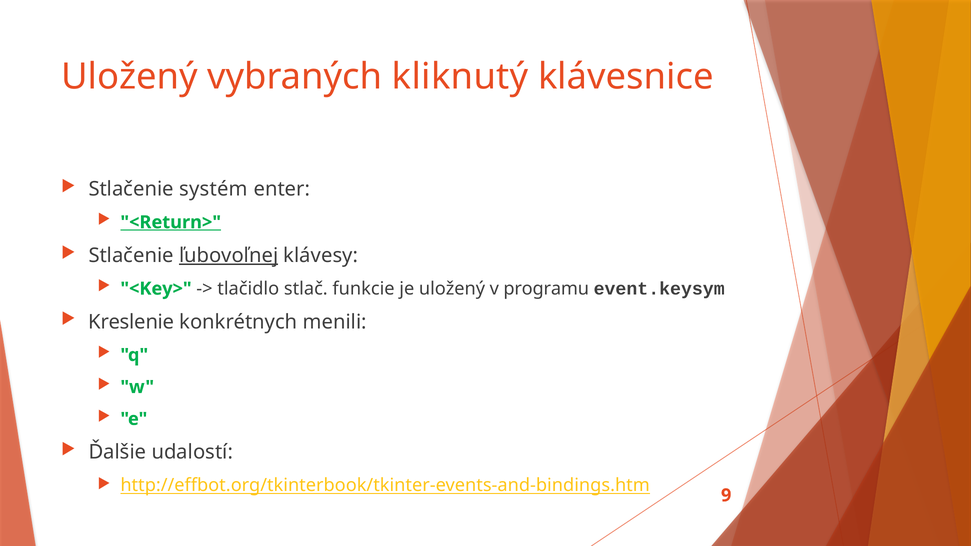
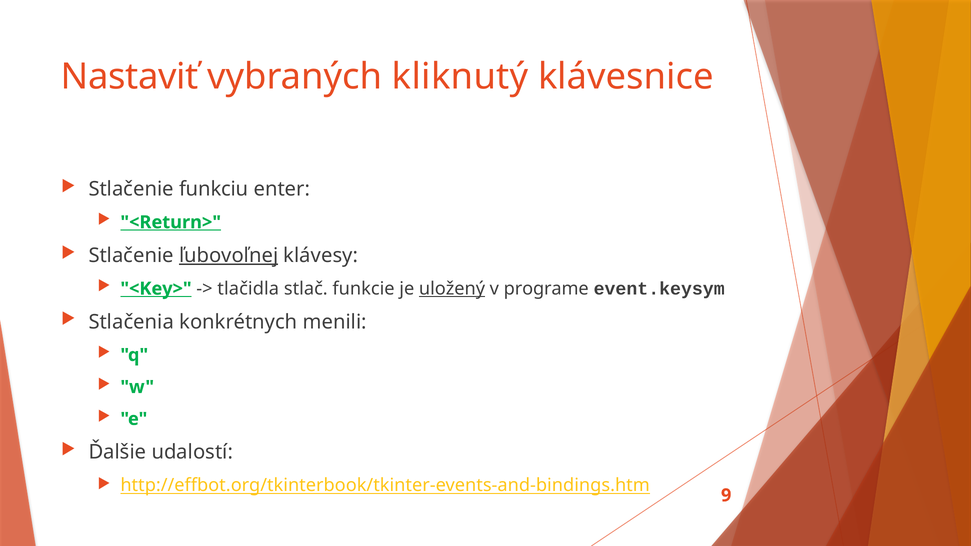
Uložený at (129, 77): Uložený -> Nastaviť
systém: systém -> funkciu
<Key> underline: none -> present
tlačidlo: tlačidlo -> tlačidla
uložený at (452, 289) underline: none -> present
programu: programu -> programe
Kreslenie: Kreslenie -> Stlačenia
